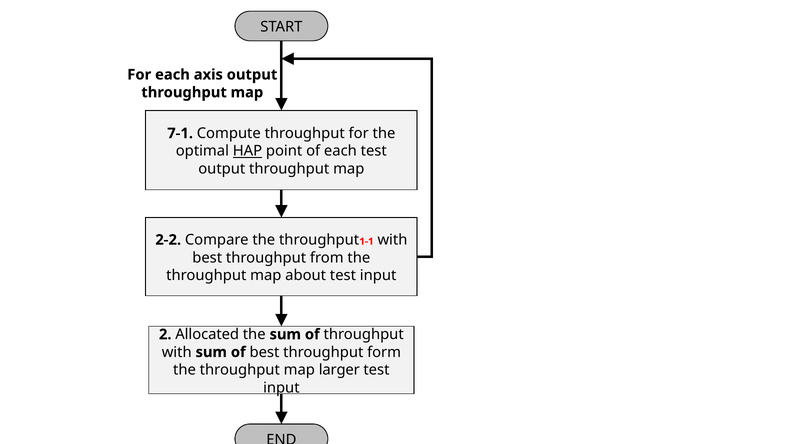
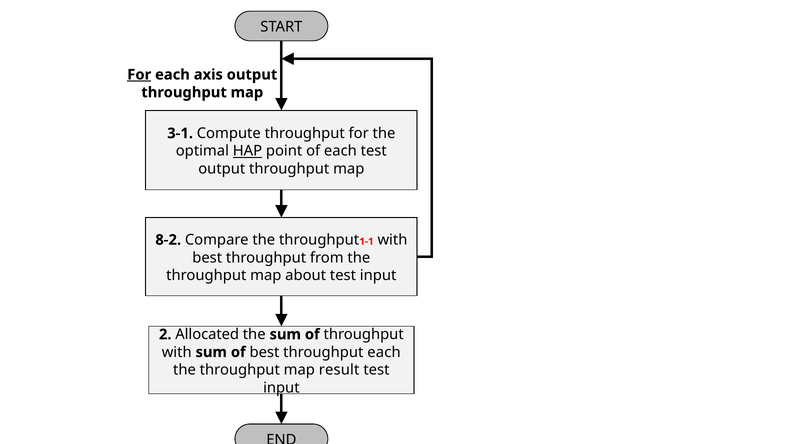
For at (139, 75) underline: none -> present
7-1: 7-1 -> 3-1
2-2: 2-2 -> 8-2
throughput form: form -> each
larger: larger -> result
